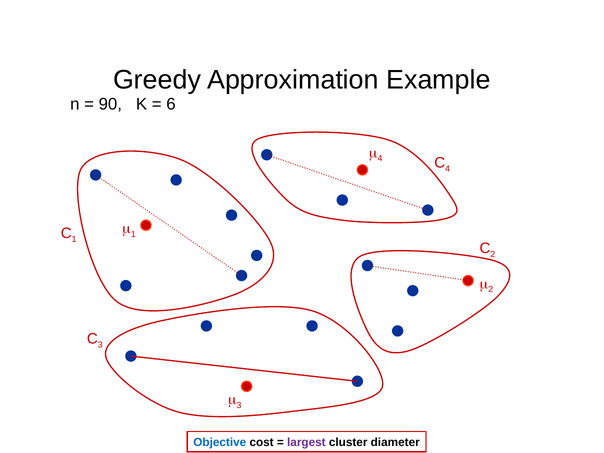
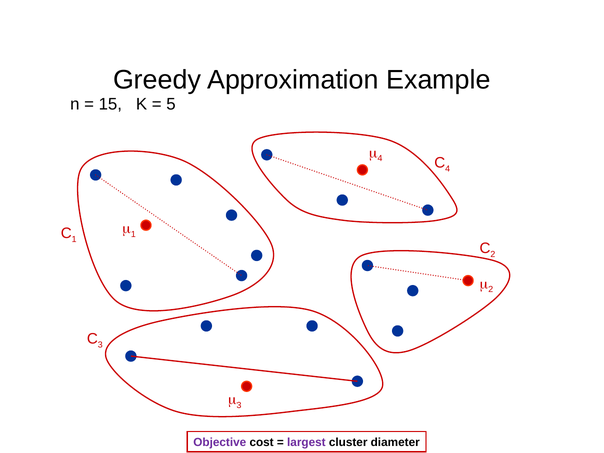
90: 90 -> 15
6: 6 -> 5
Objective colour: blue -> purple
